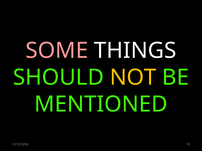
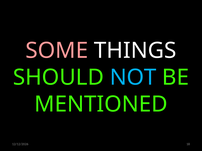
NOT colour: yellow -> light blue
